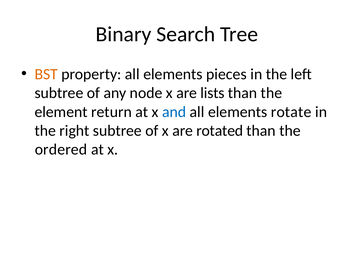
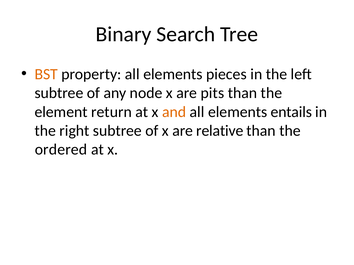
lists: lists -> pits
and colour: blue -> orange
rotate: rotate -> entails
rotated: rotated -> relative
